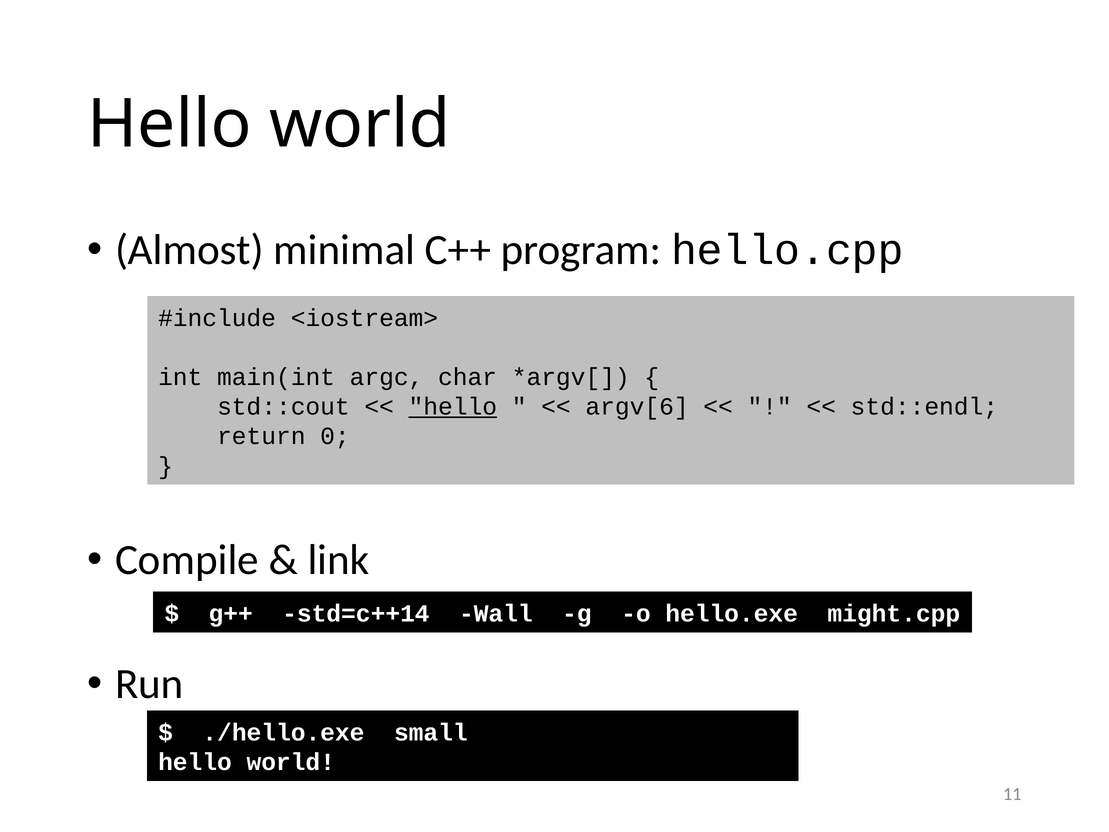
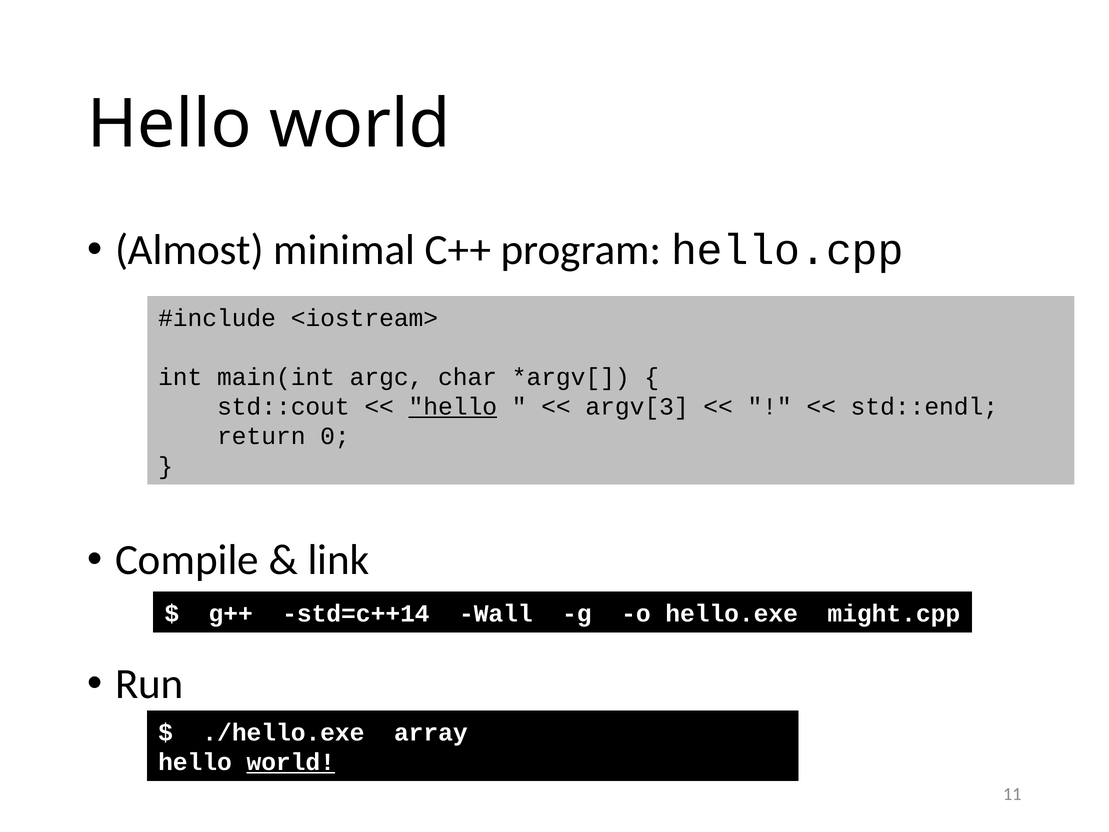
argv[6: argv[6 -> argv[3
small: small -> array
world at (291, 762) underline: none -> present
